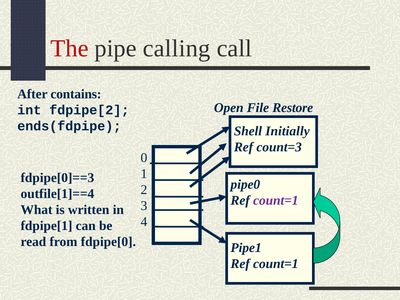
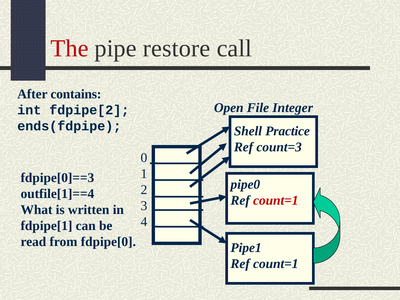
calling: calling -> restore
Restore: Restore -> Integer
Initially: Initially -> Practice
count=1 at (276, 200) colour: purple -> red
